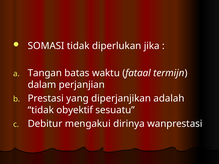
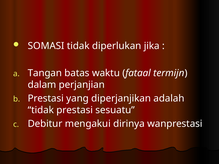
tidak obyektif: obyektif -> prestasi
